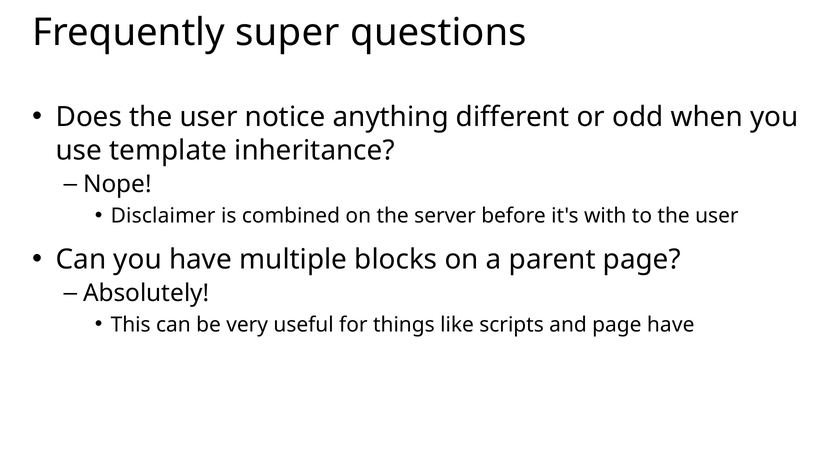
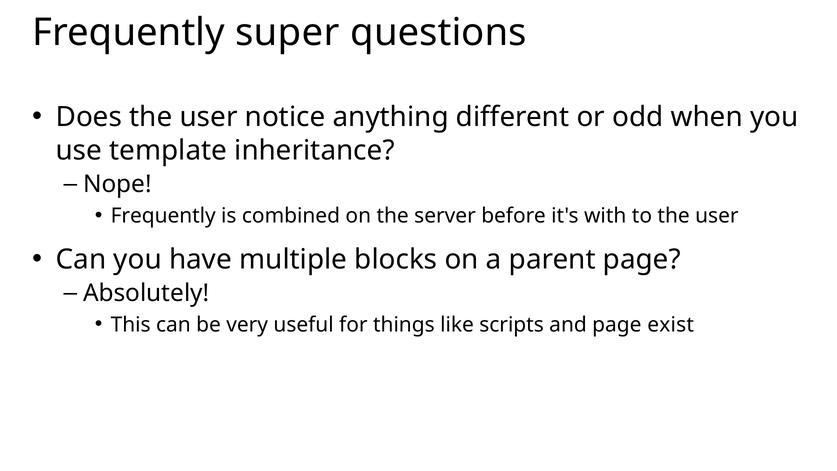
Disclaimer at (163, 216): Disclaimer -> Frequently
page have: have -> exist
